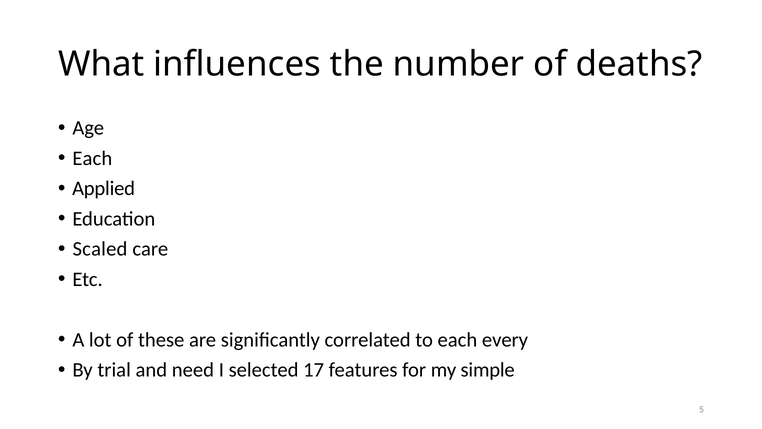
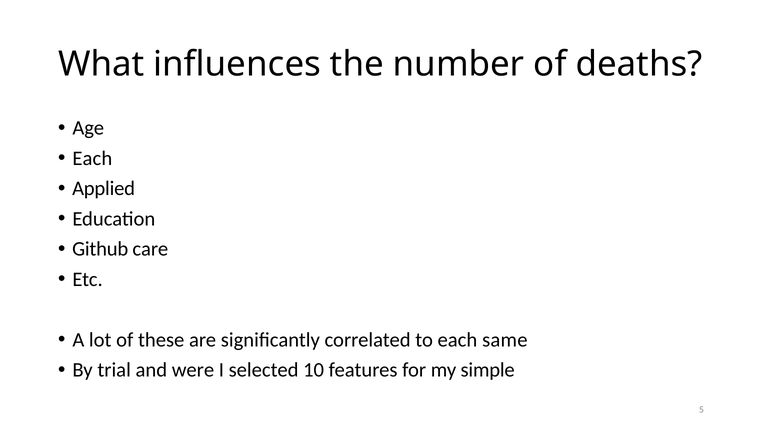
Scaled: Scaled -> Github
every: every -> same
need: need -> were
17: 17 -> 10
